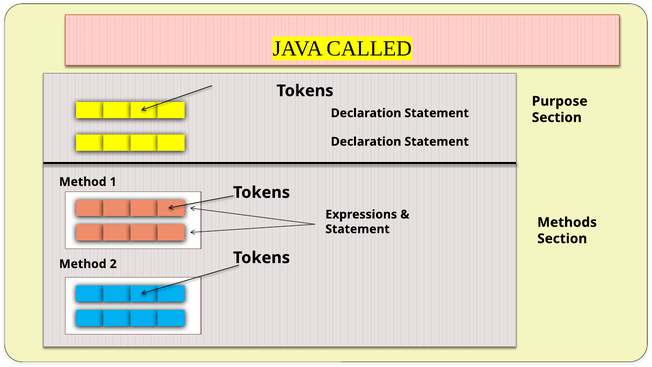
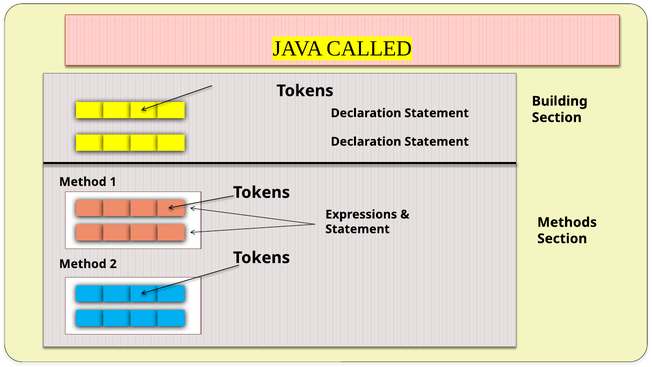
Purpose: Purpose -> Building
